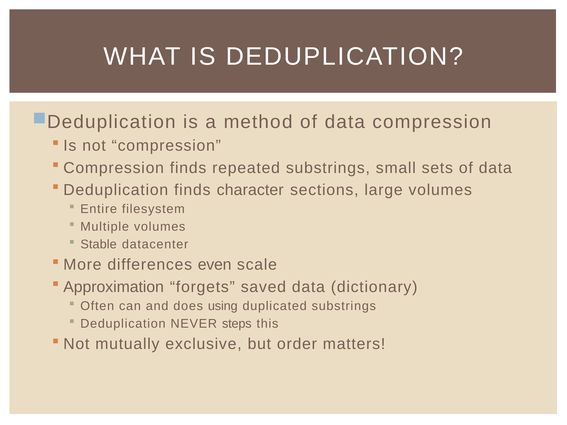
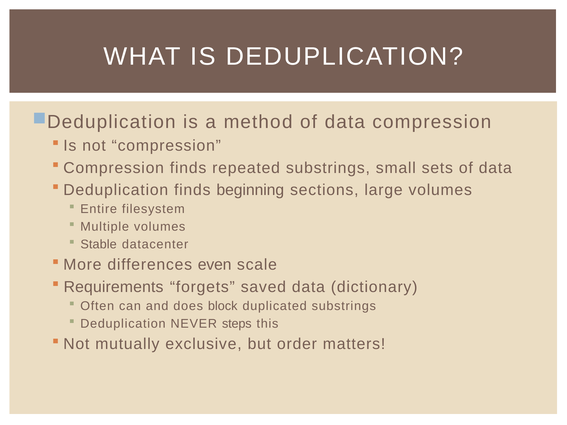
character: character -> beginning
Approximation: Approximation -> Requirements
using: using -> block
